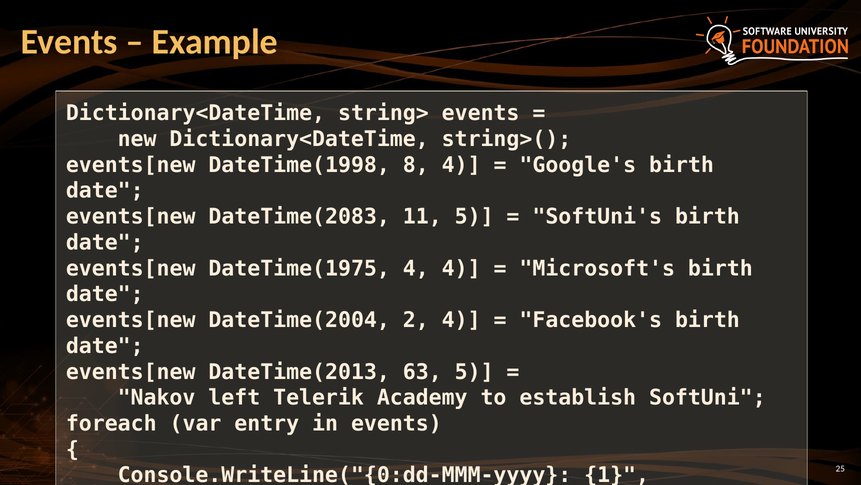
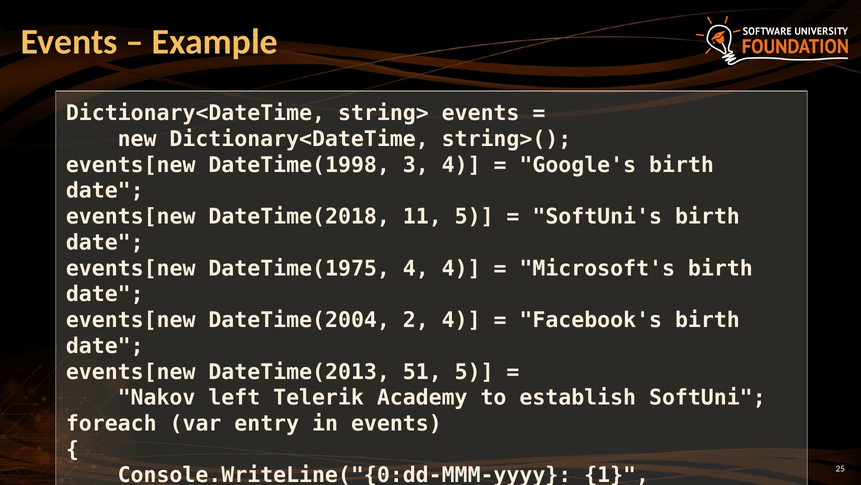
8: 8 -> 3
DateTime(2083: DateTime(2083 -> DateTime(2018
63: 63 -> 51
